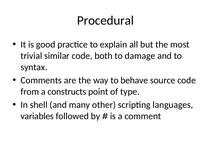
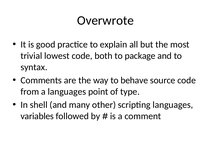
Procedural: Procedural -> Overwrote
similar: similar -> lowest
damage: damage -> package
a constructs: constructs -> languages
